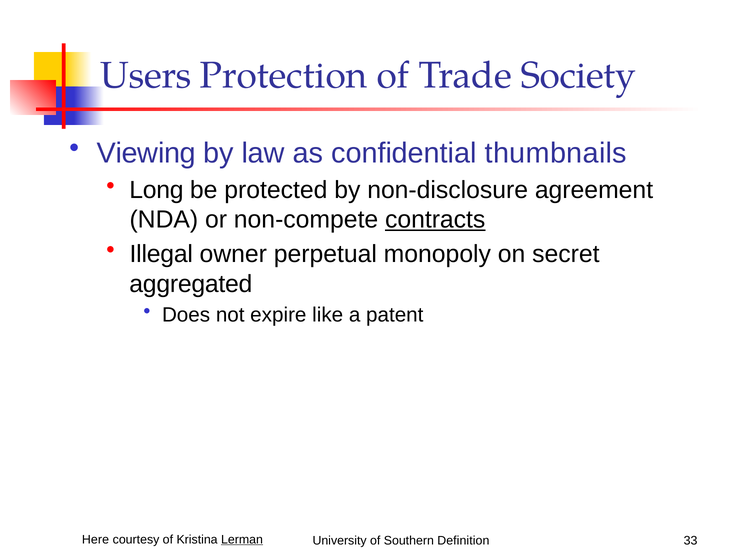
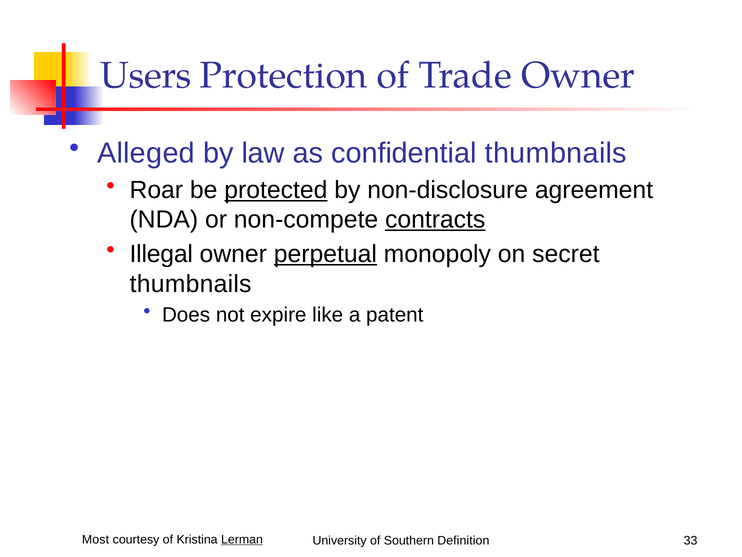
Trade Society: Society -> Owner
Viewing: Viewing -> Alleged
Long: Long -> Roar
protected underline: none -> present
perpetual underline: none -> present
aggregated at (191, 284): aggregated -> thumbnails
Here: Here -> Most
